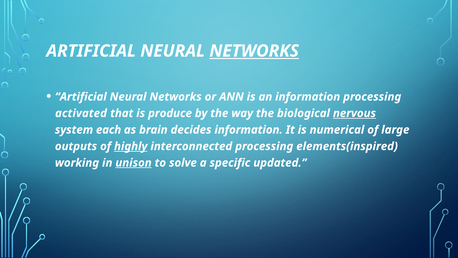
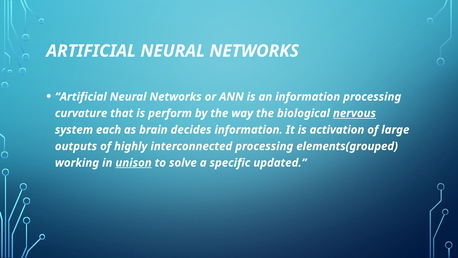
NETWORKS at (254, 51) underline: present -> none
activated: activated -> curvature
produce: produce -> perform
numerical: numerical -> activation
highly underline: present -> none
elements(inspired: elements(inspired -> elements(grouped
